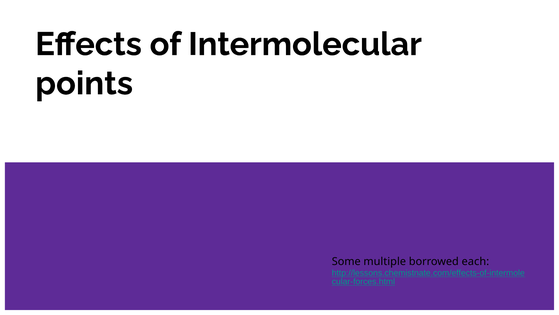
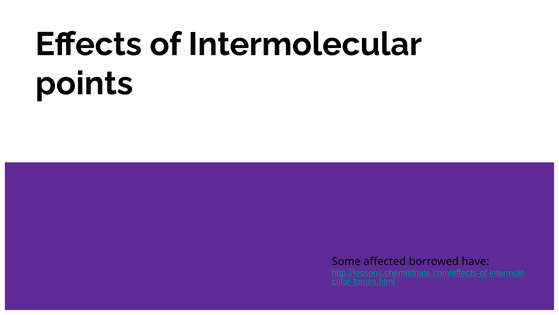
multiple: multiple -> affected
each: each -> have
